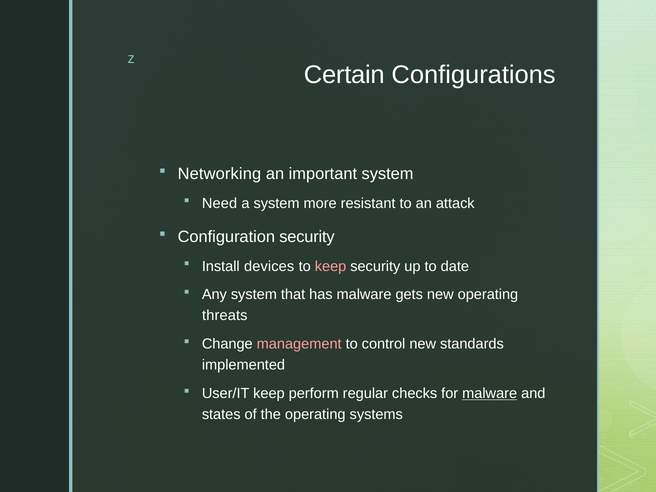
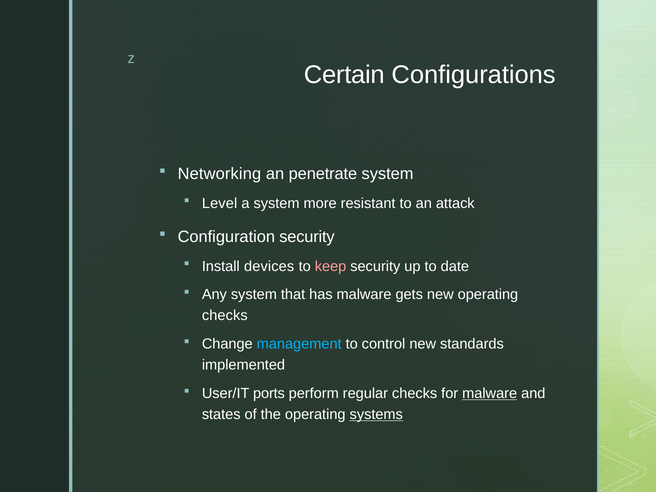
important: important -> penetrate
Need: Need -> Level
threats at (225, 316): threats -> checks
management colour: pink -> light blue
User/IT keep: keep -> ports
systems underline: none -> present
